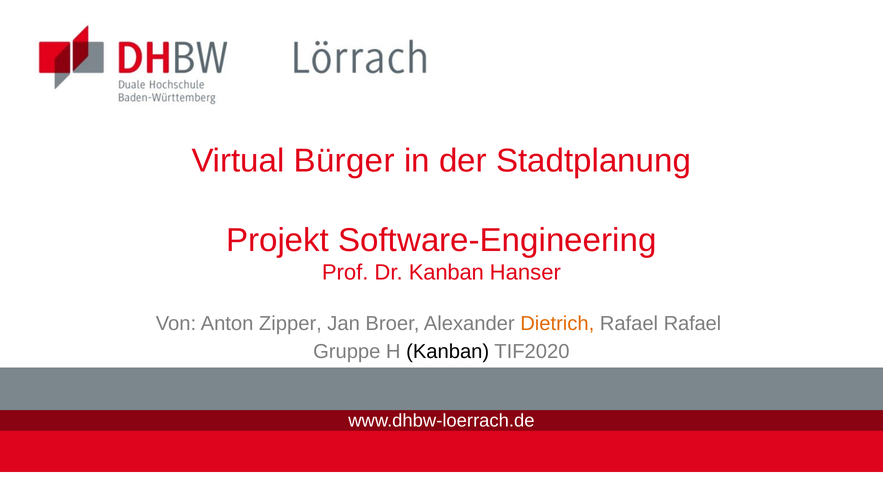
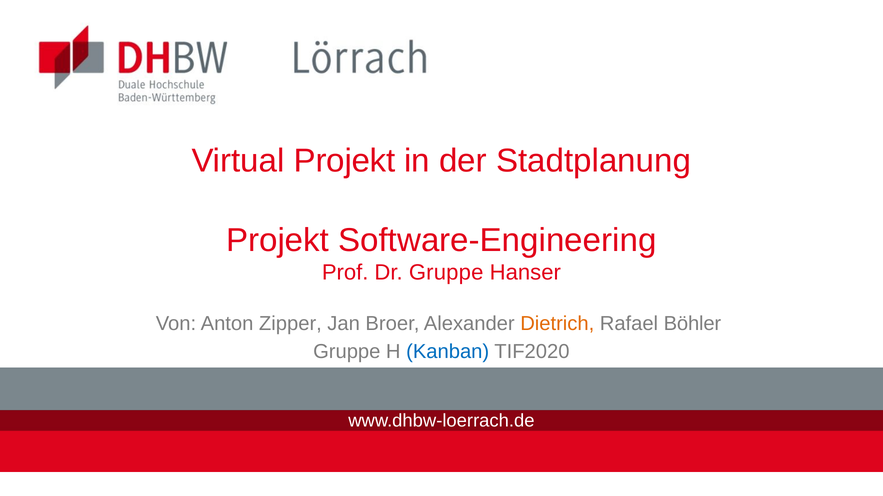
Virtual Bürger: Bürger -> Projekt
Dr Kanban: Kanban -> Gruppe
Rafael Rafael: Rafael -> Böhler
Kanban at (448, 352) colour: black -> blue
